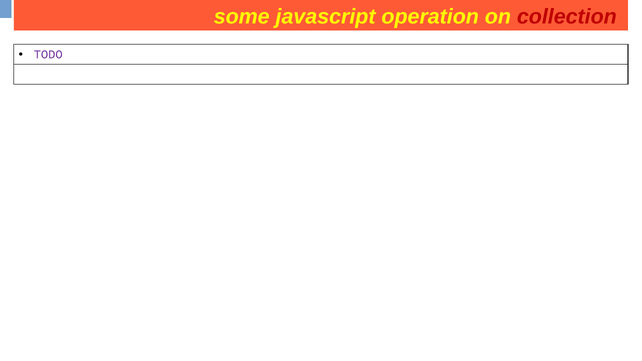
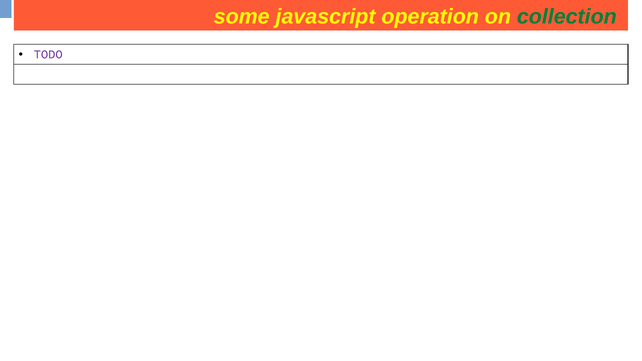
collection at (567, 17) colour: red -> green
